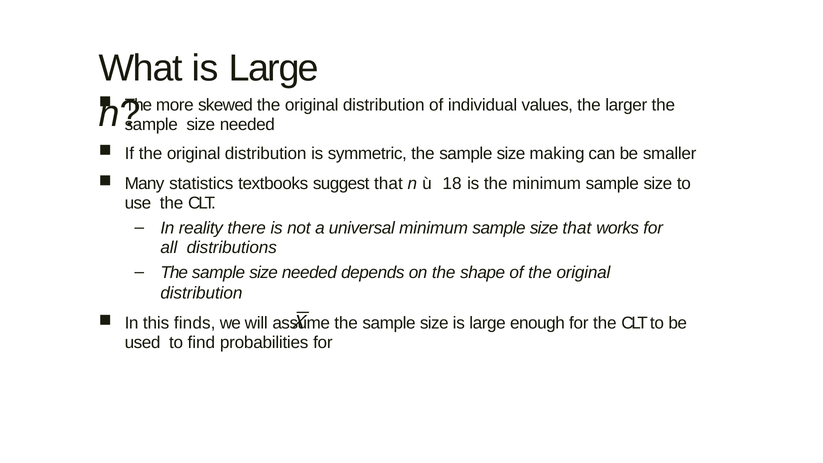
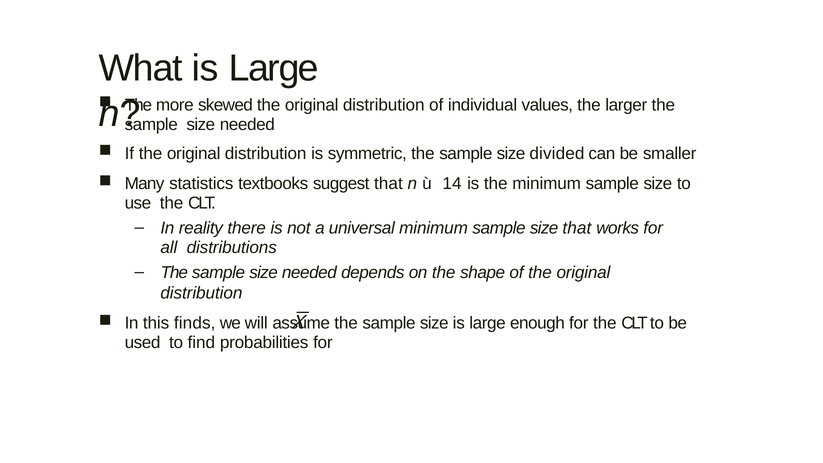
making: making -> divided
18: 18 -> 14
